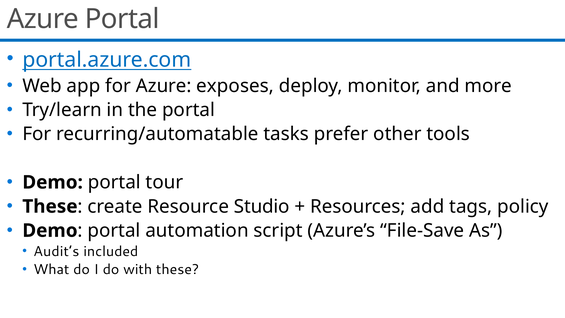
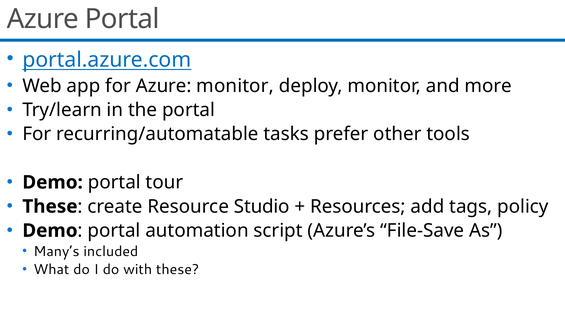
Azure exposes: exposes -> monitor
Audit’s: Audit’s -> Many’s
